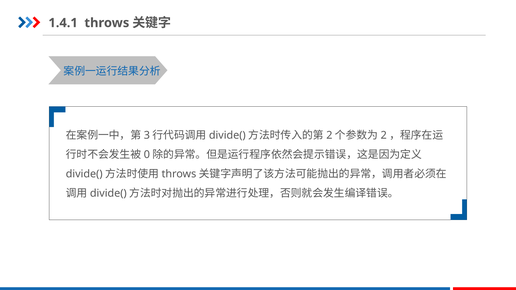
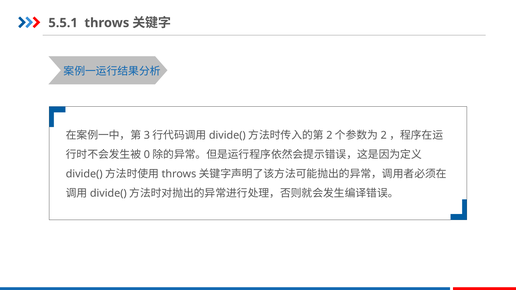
1.4.1: 1.4.1 -> 5.5.1
